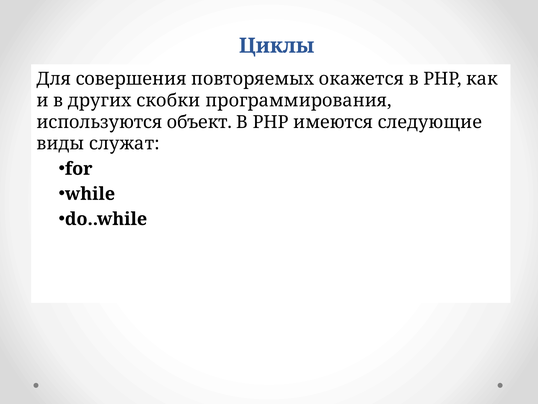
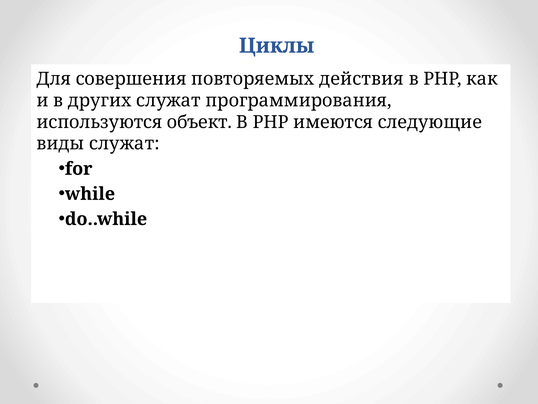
окажется: окажется -> действия
других скобки: скобки -> служат
